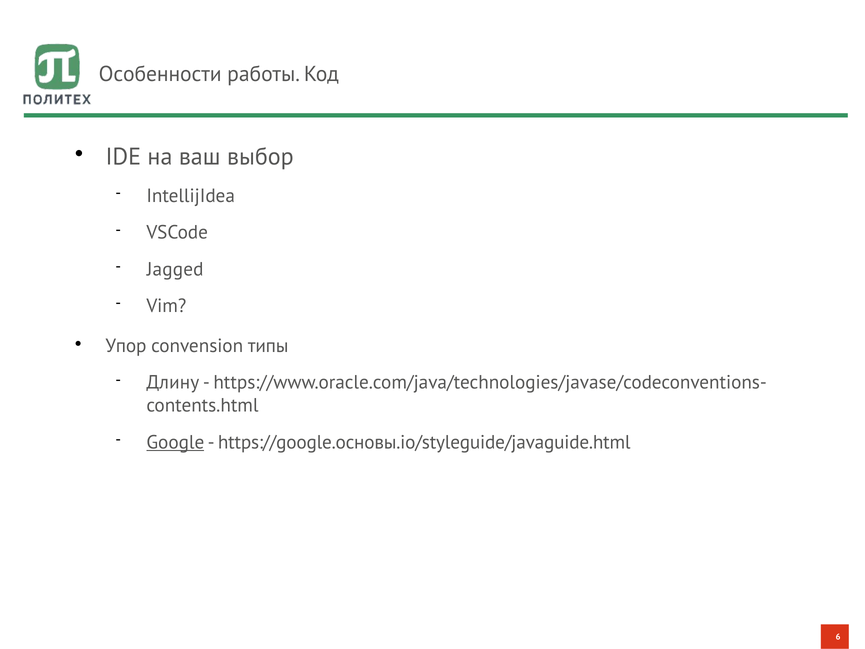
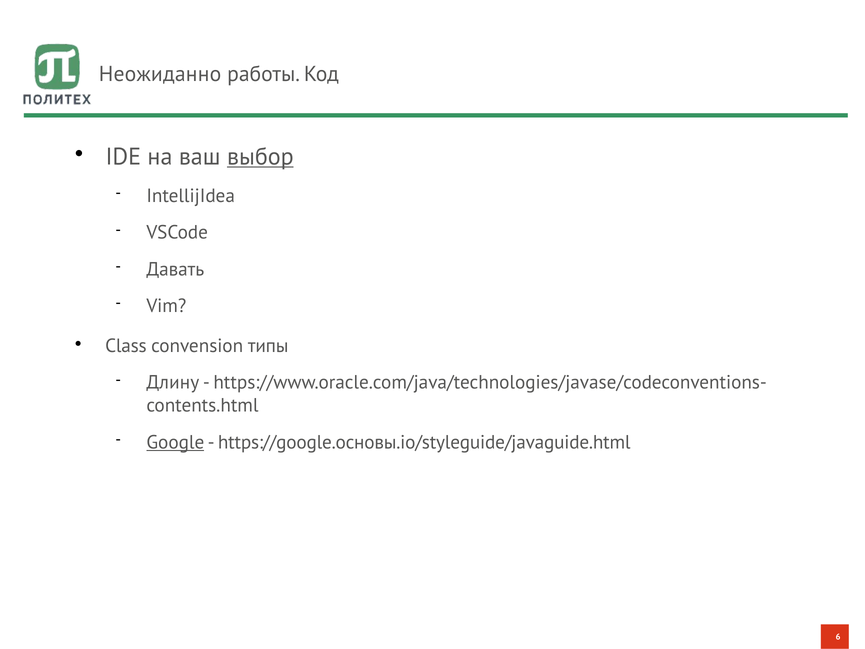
Особенности: Особенности -> Неожиданно
выбор underline: none -> present
Jagged: Jagged -> Давать
Упор: Упор -> Class
